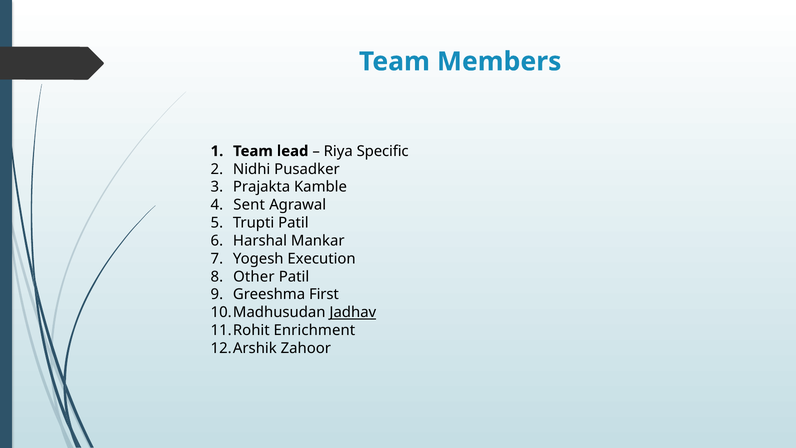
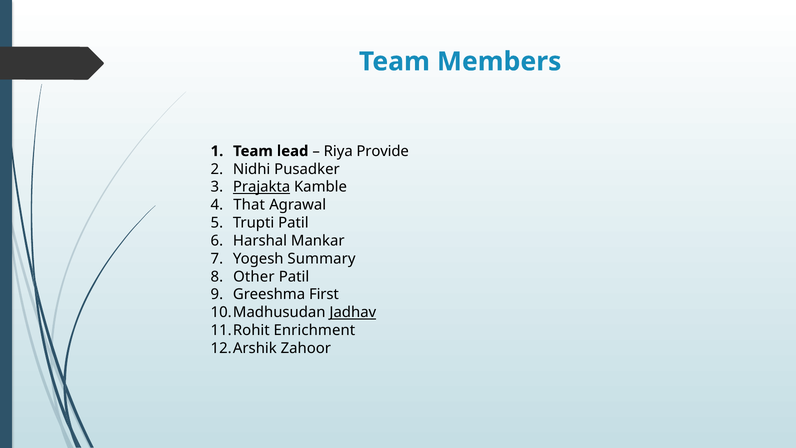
Specific: Specific -> Provide
Prajakta underline: none -> present
Sent: Sent -> That
Execution: Execution -> Summary
